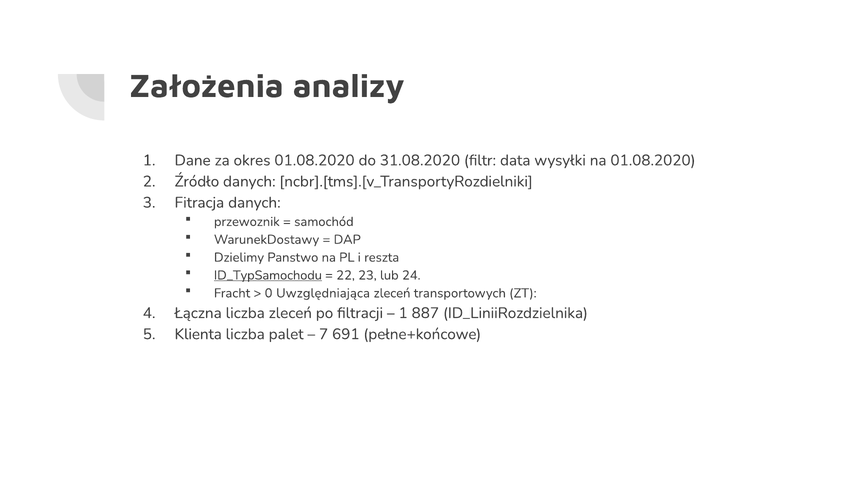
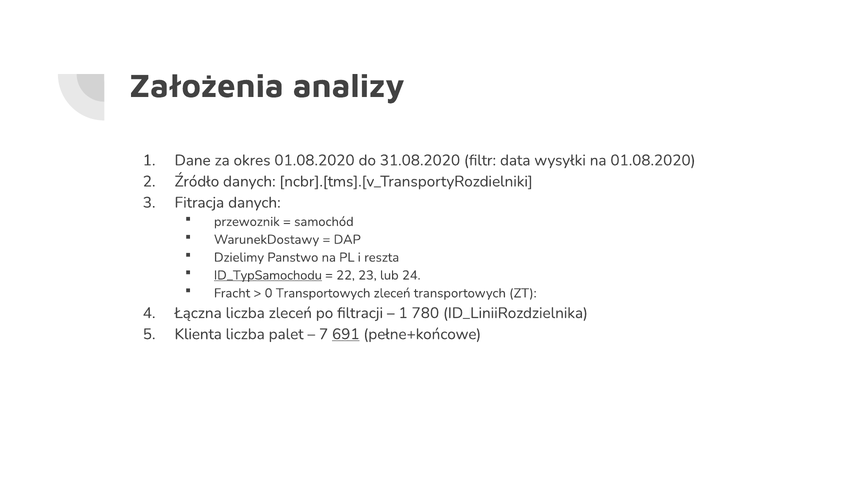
0 Uwzględniająca: Uwzględniająca -> Transportowych
887: 887 -> 780
691 underline: none -> present
